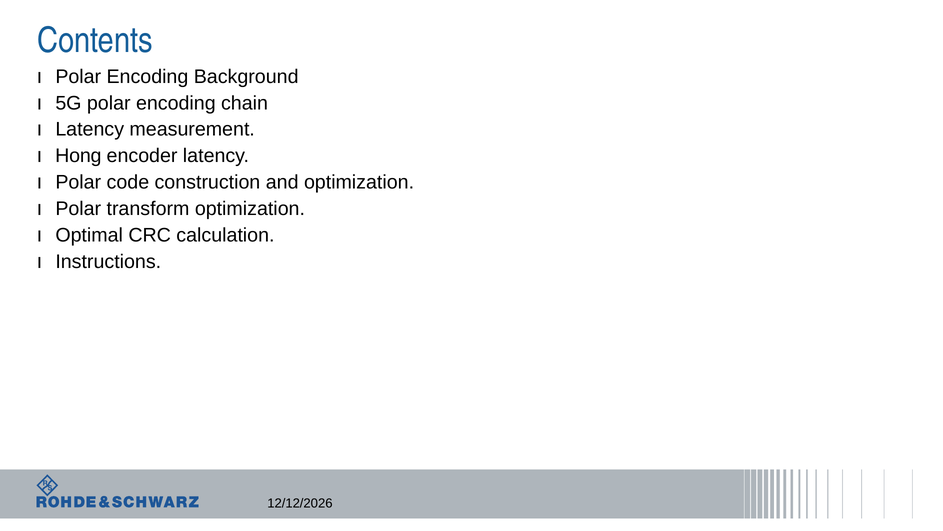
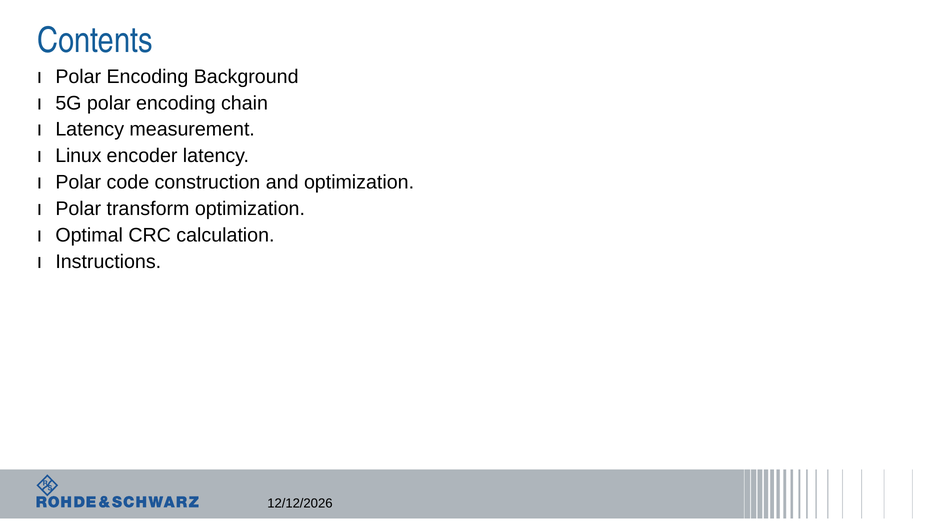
Hong: Hong -> Linux
